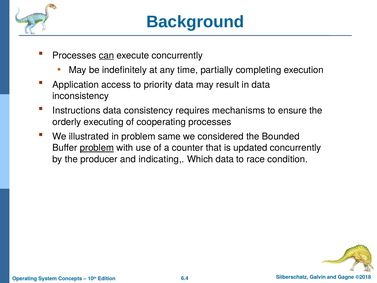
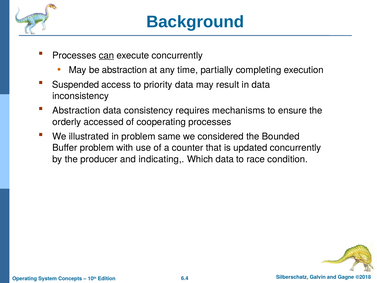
be indefinitely: indefinitely -> abstraction
Application: Application -> Suspended
Instructions at (76, 110): Instructions -> Abstraction
executing: executing -> accessed
problem at (97, 148) underline: present -> none
